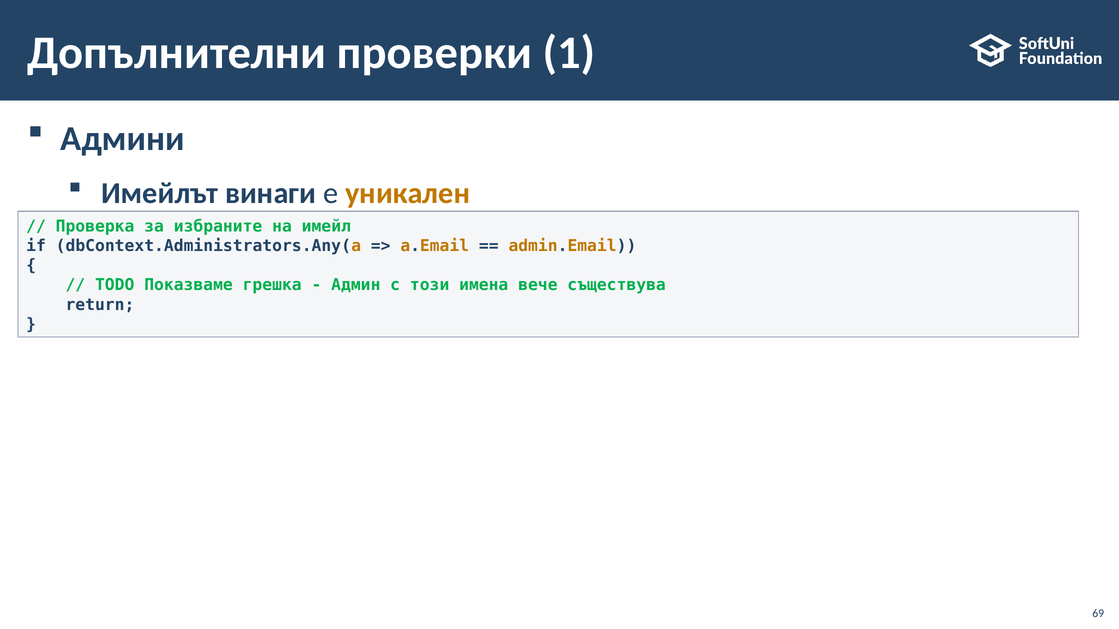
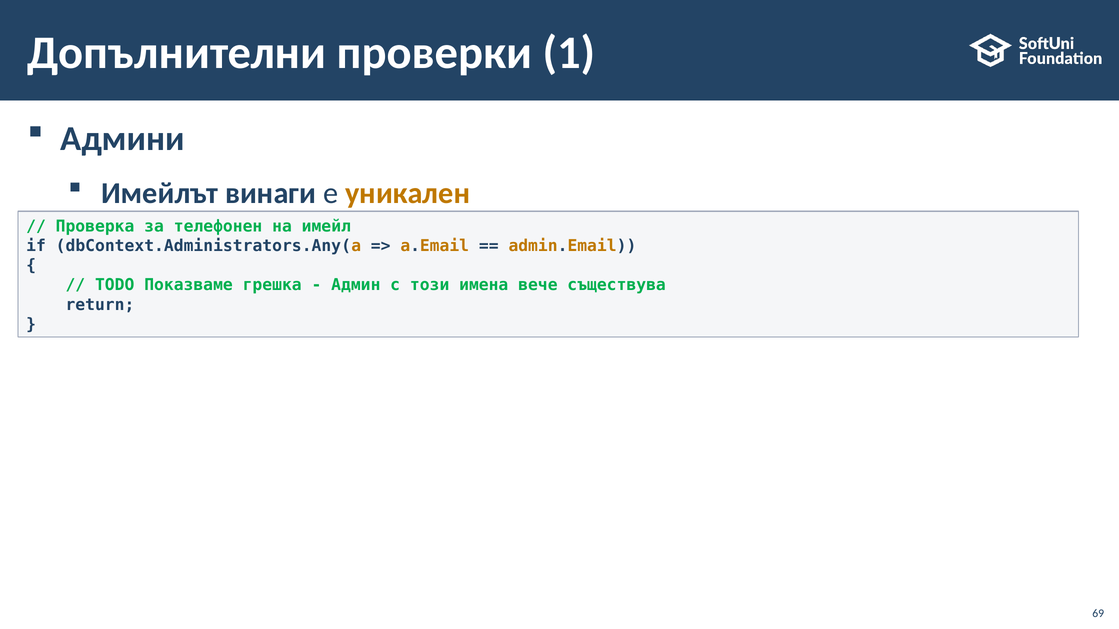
избраните: избраните -> телефонен
